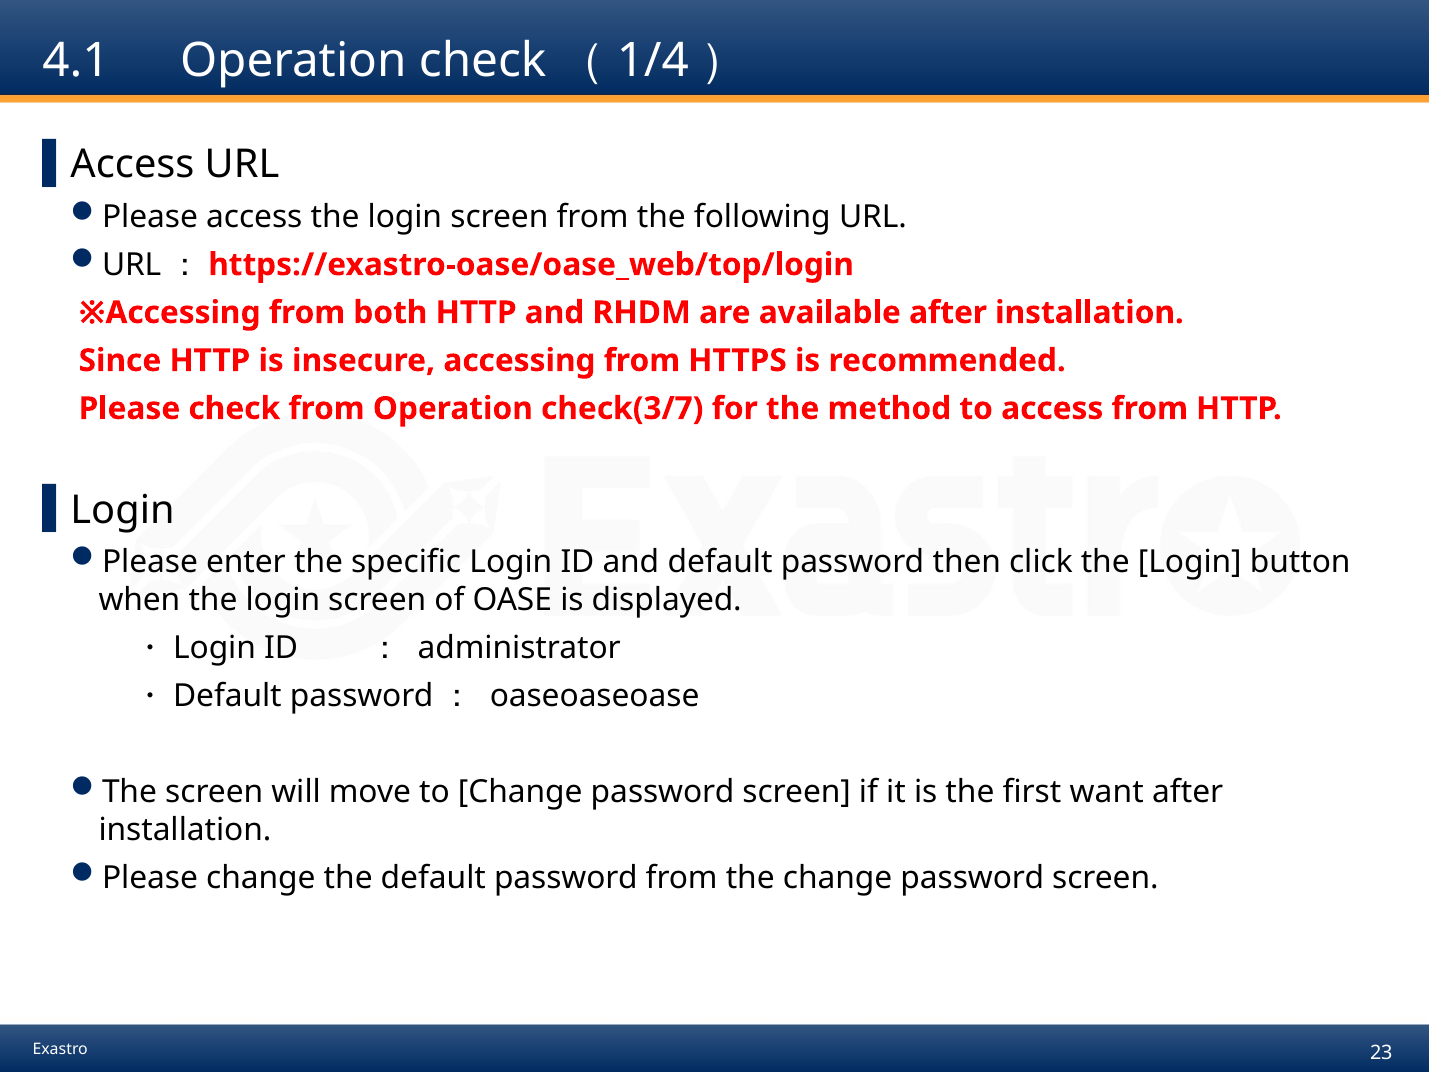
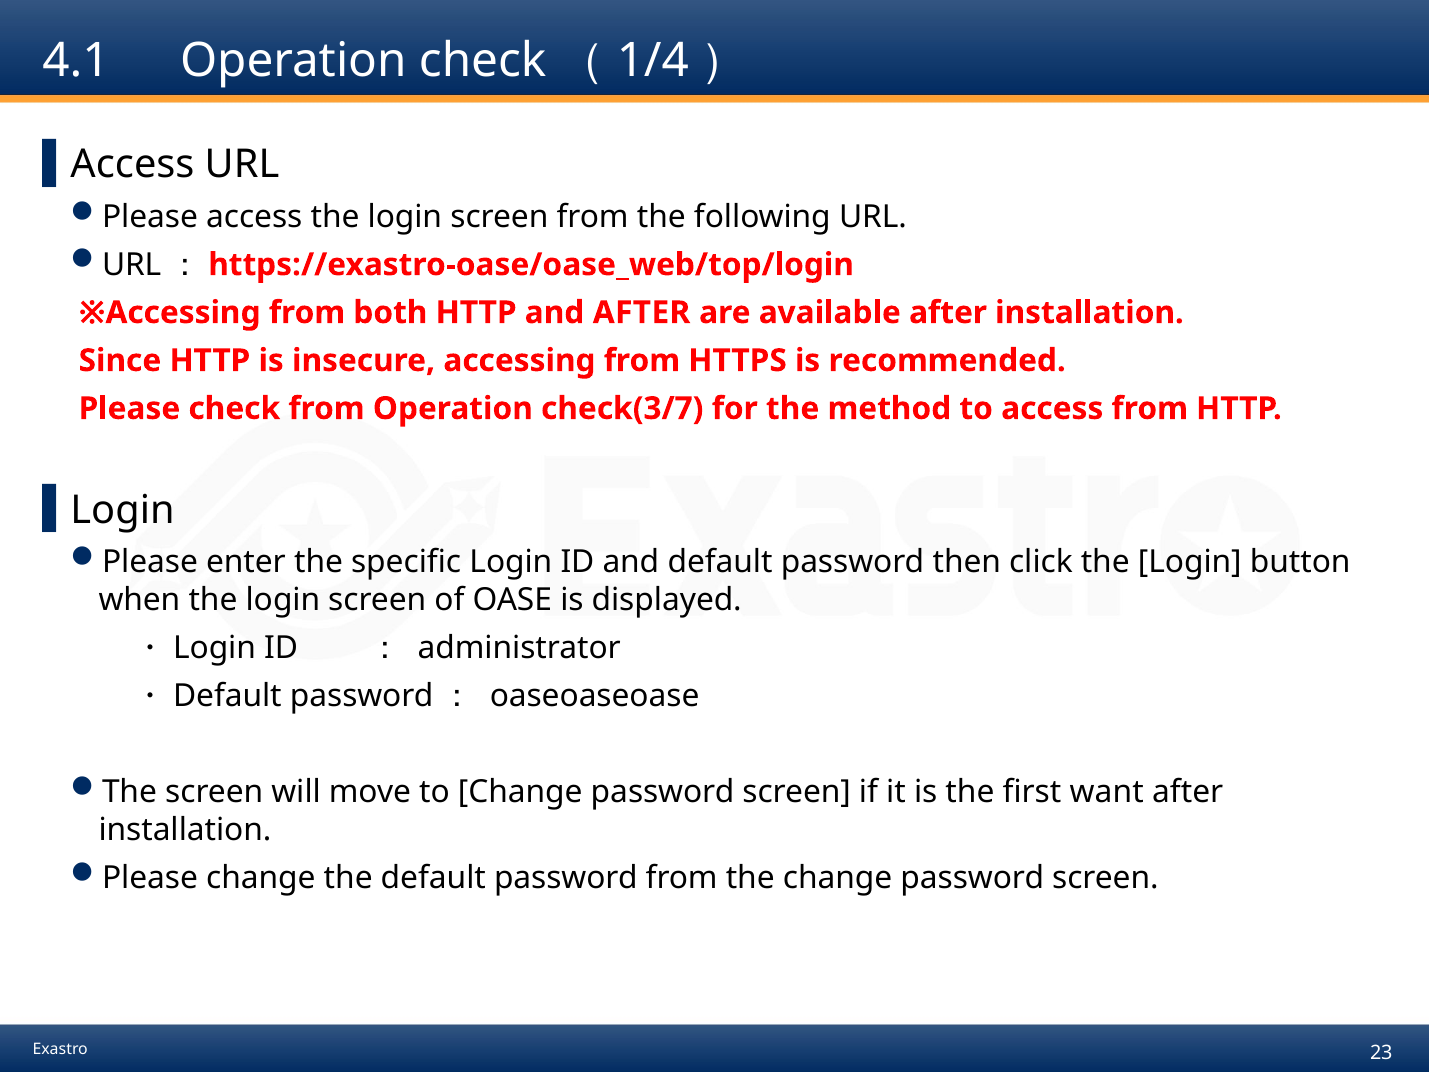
and RHDM: RHDM -> AFTER
